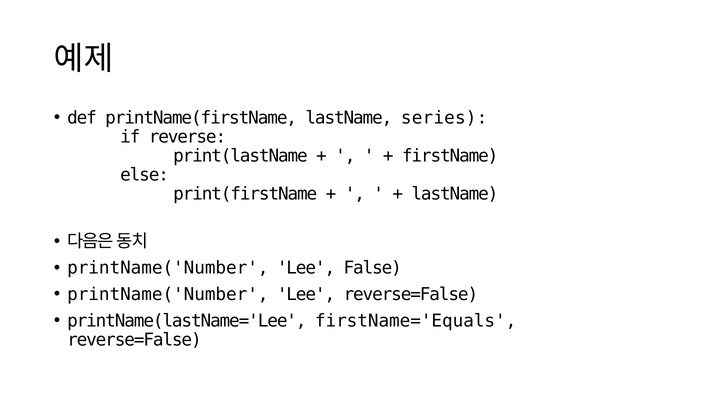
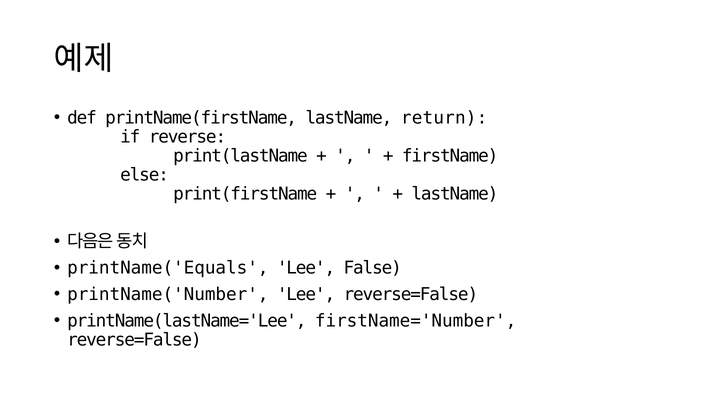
series: series -> return
printName('Number at (168, 268): printName('Number -> printName('Equals
firstName='Equals: firstName='Equals -> firstName='Number
